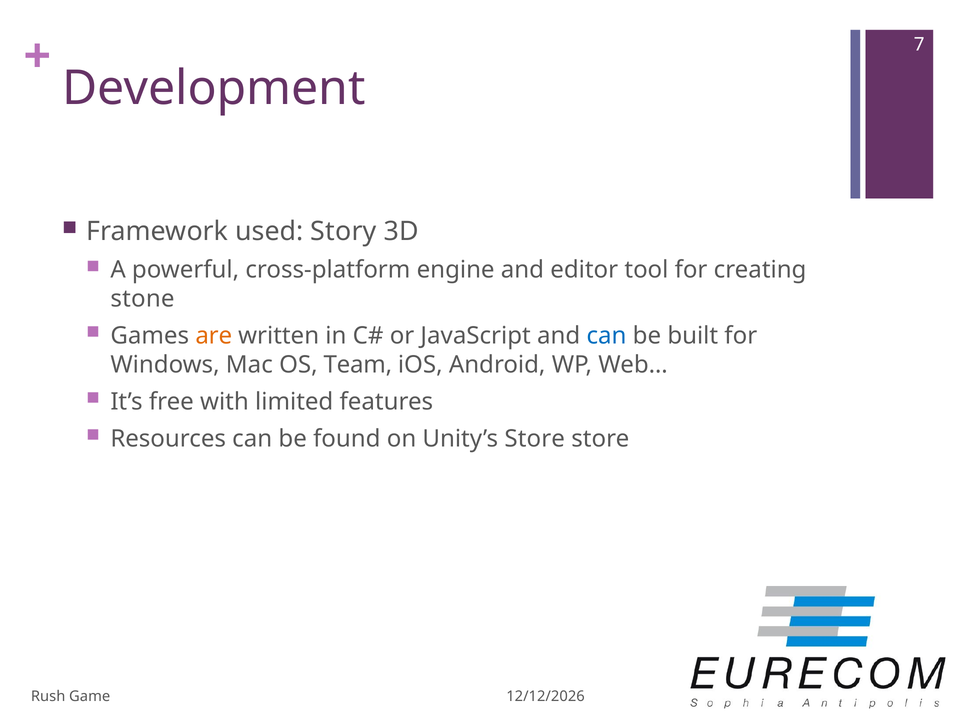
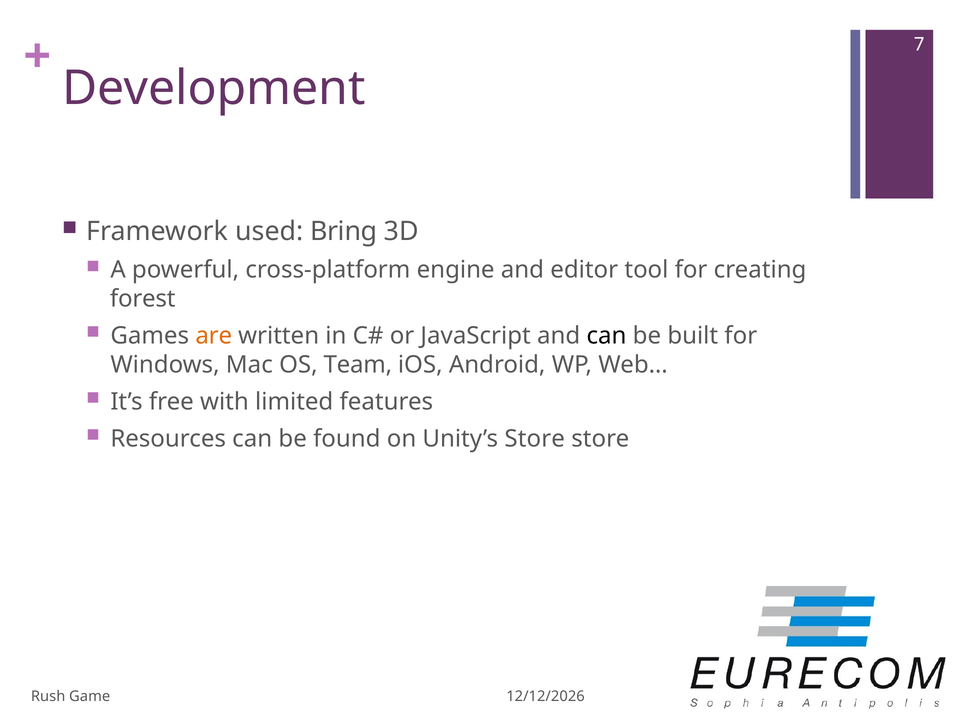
Story: Story -> Bring
stone: stone -> forest
can at (606, 336) colour: blue -> black
